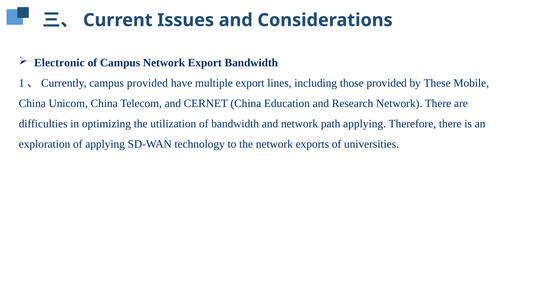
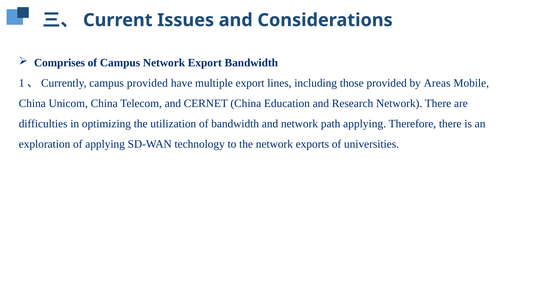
Electronic: Electronic -> Comprises
These: These -> Areas
